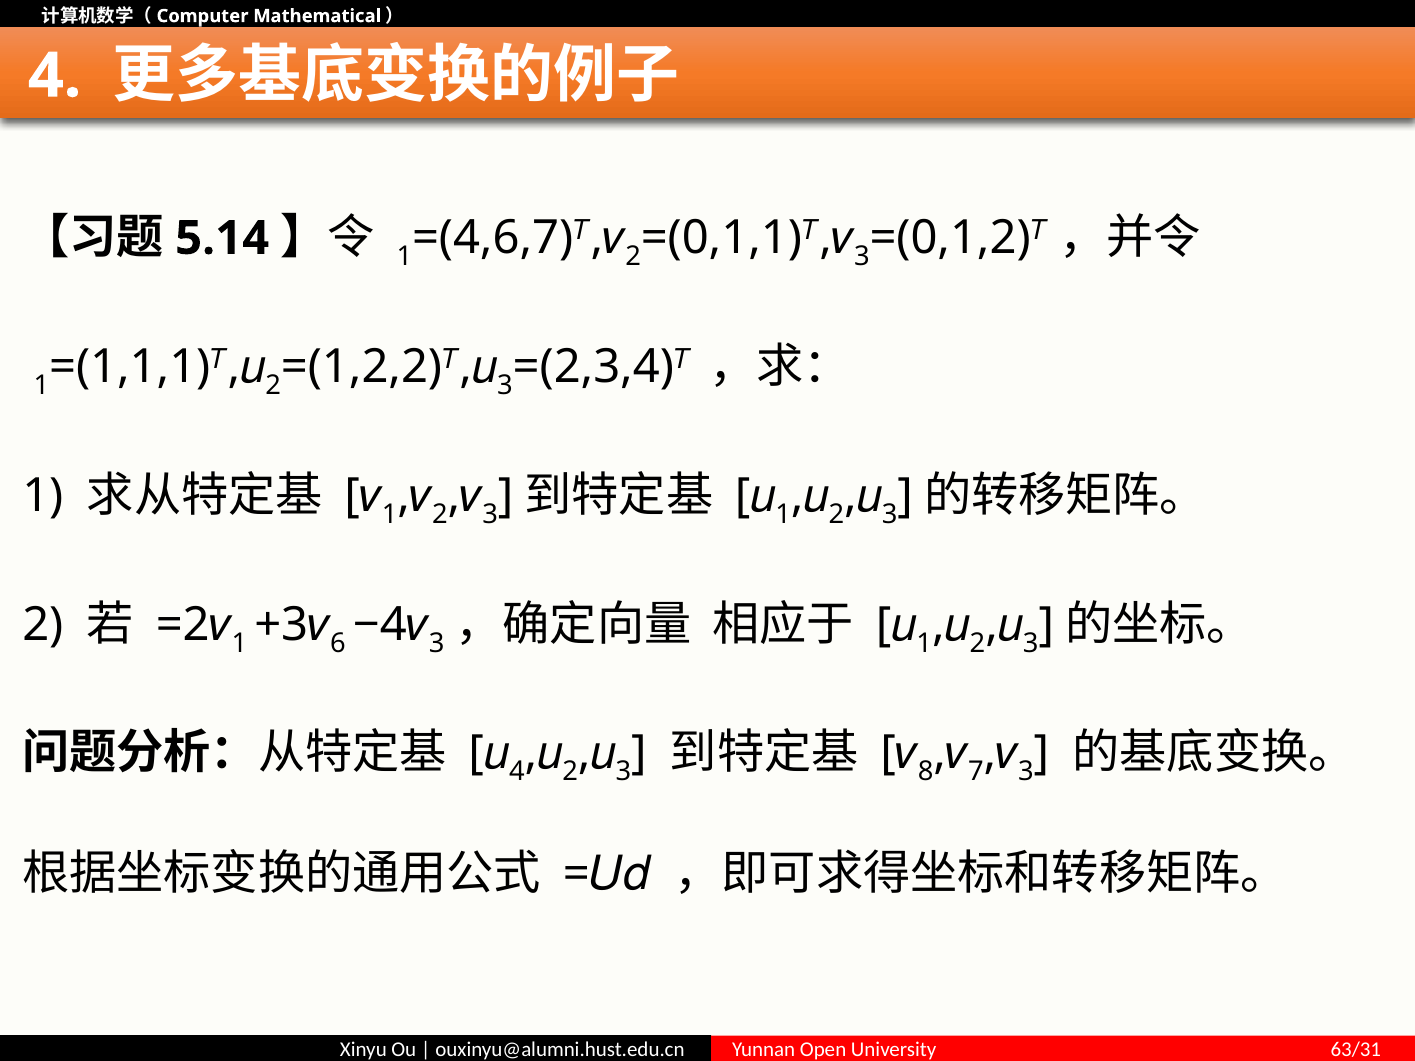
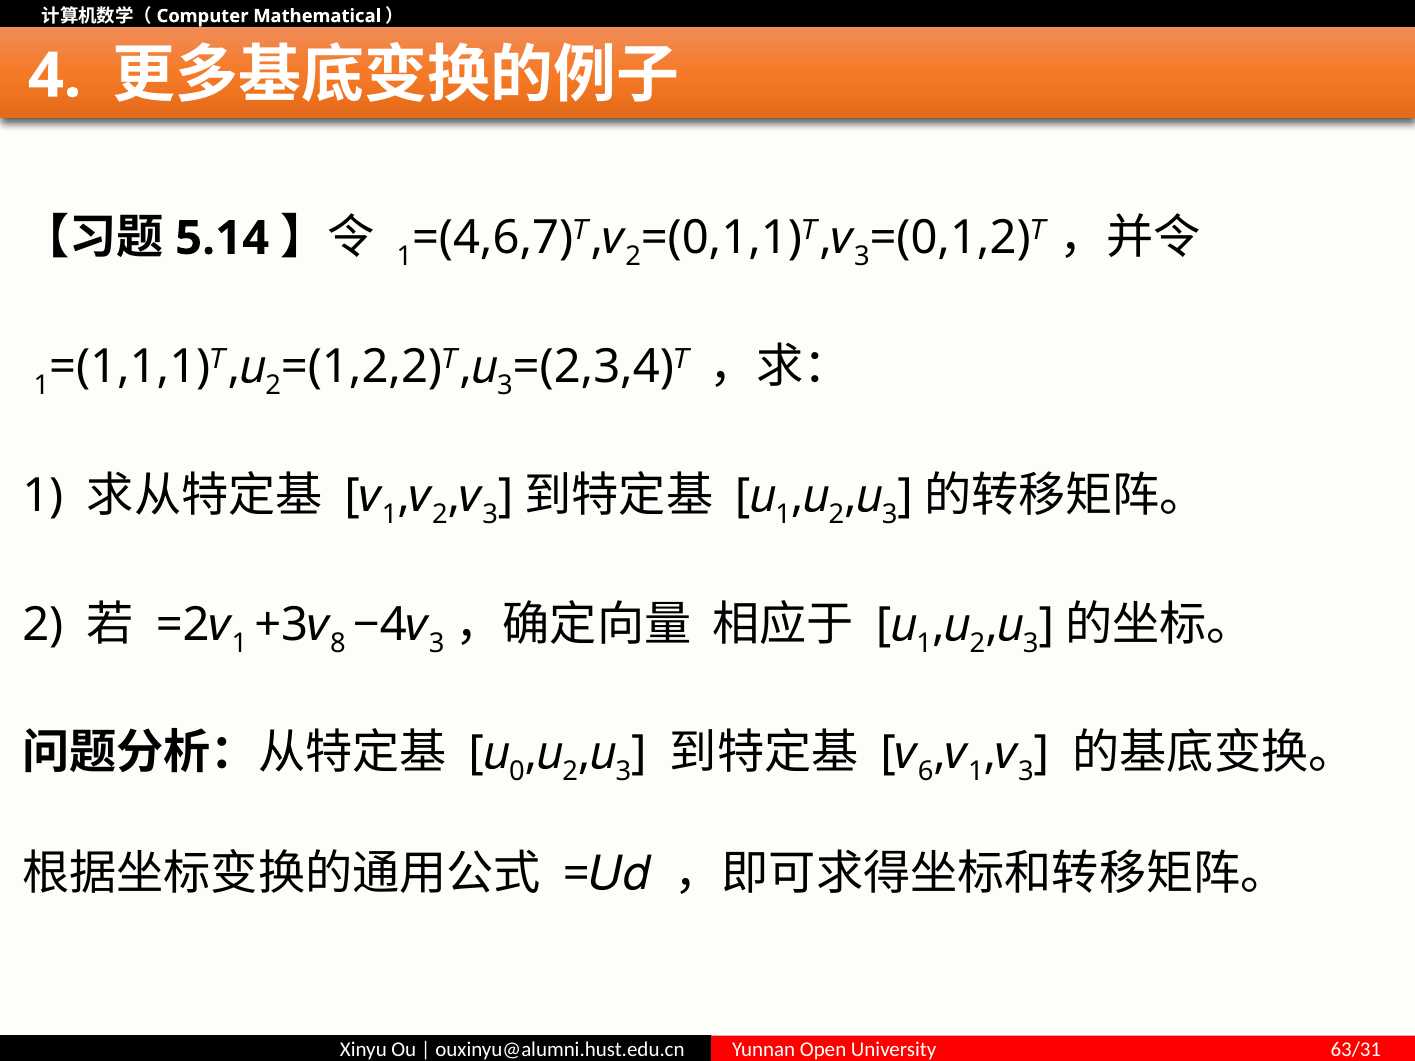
6: 6 -> 8
4 at (517, 772): 4 -> 0
8: 8 -> 6
7 at (976, 772): 7 -> 1
